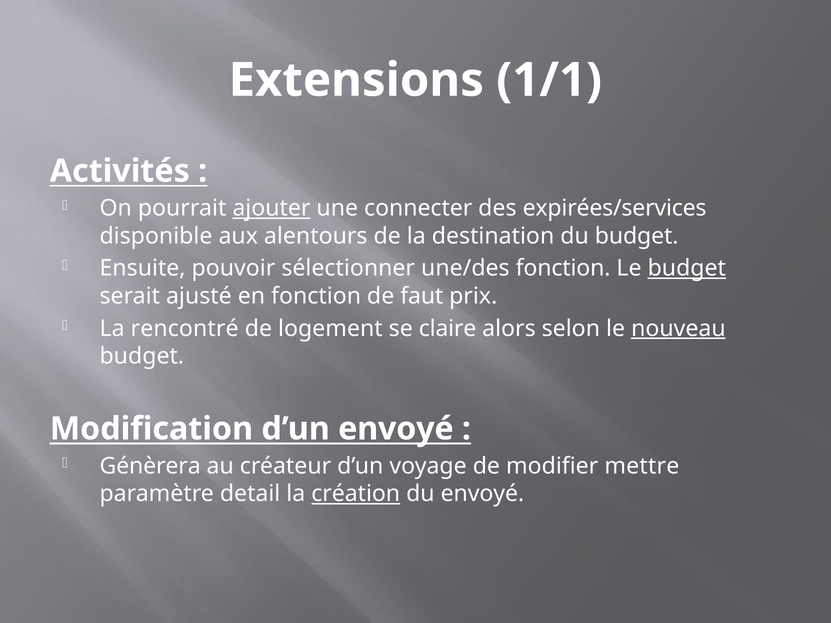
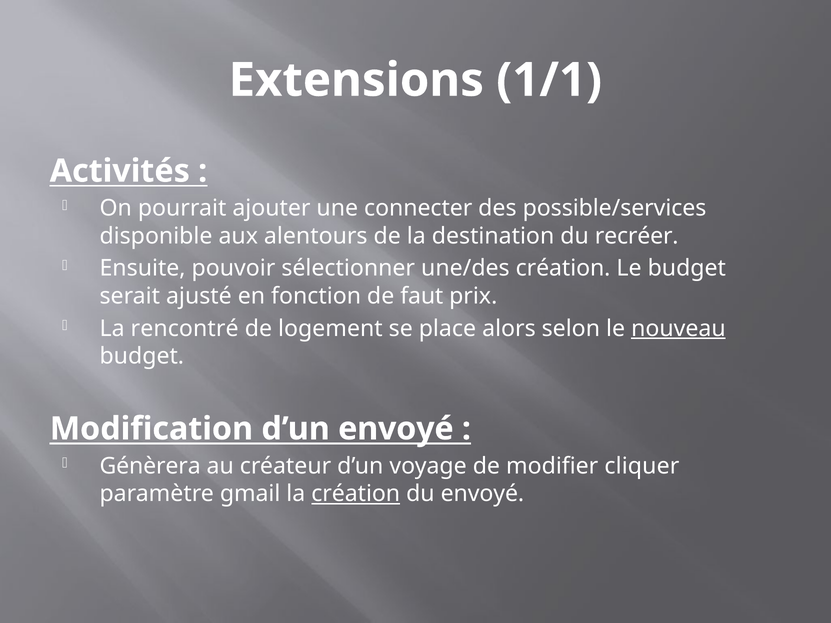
ajouter underline: present -> none
expirées/services: expirées/services -> possible/services
du budget: budget -> recréer
une/des fonction: fonction -> création
budget at (687, 268) underline: present -> none
claire: claire -> place
mettre: mettre -> cliquer
detail: detail -> gmail
